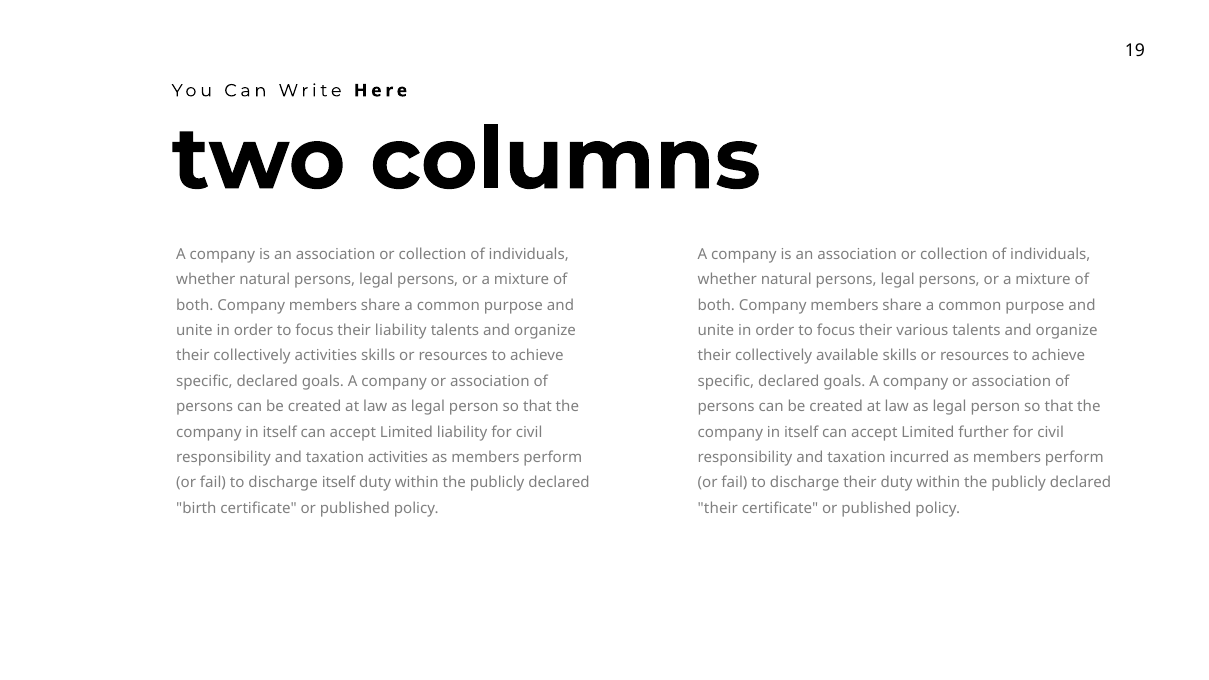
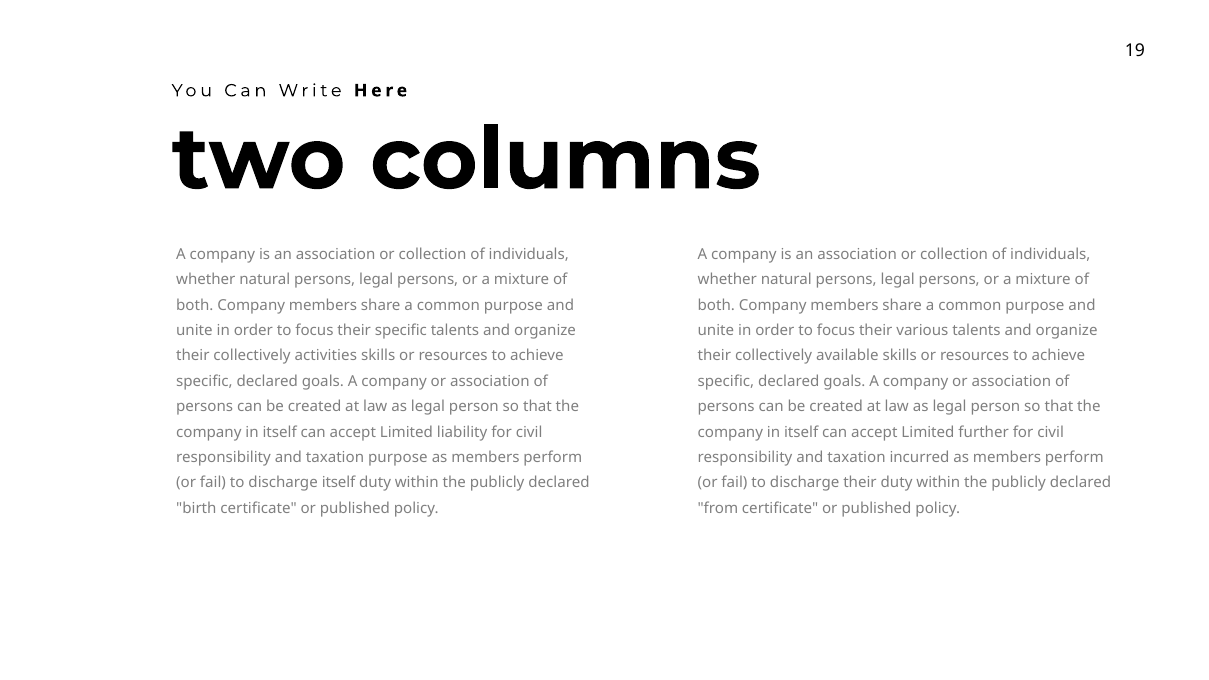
their liability: liability -> specific
taxation activities: activities -> purpose
their at (718, 508): their -> from
